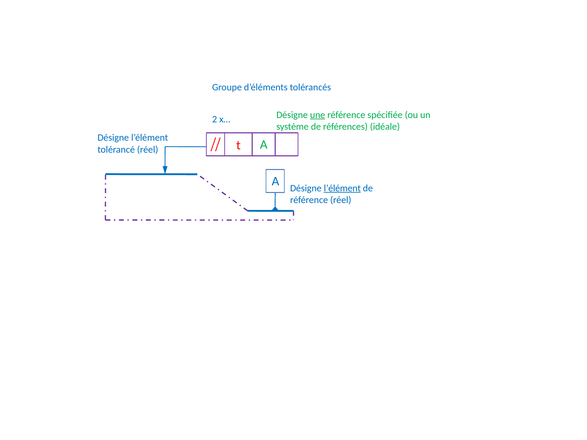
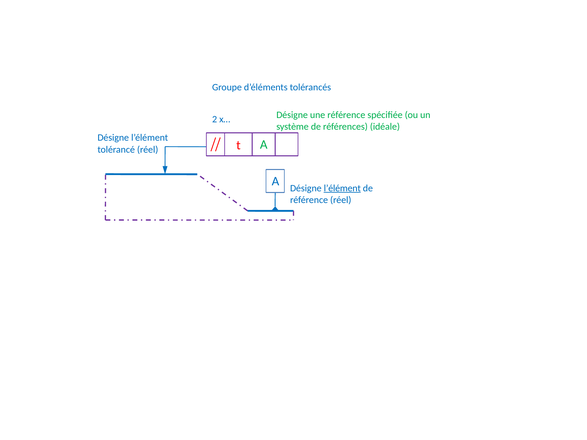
une underline: present -> none
